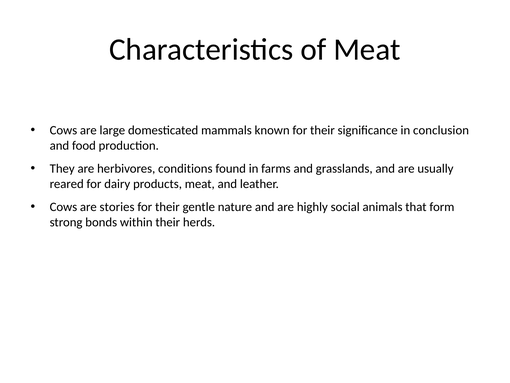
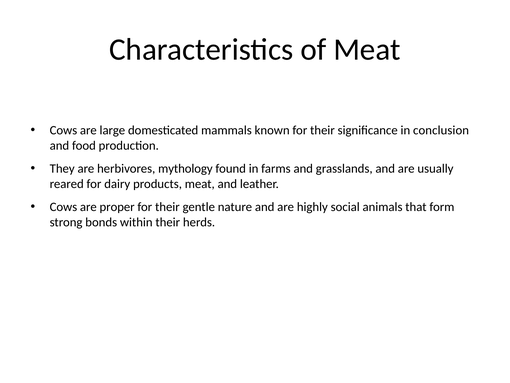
conditions: conditions -> mythology
stories: stories -> proper
